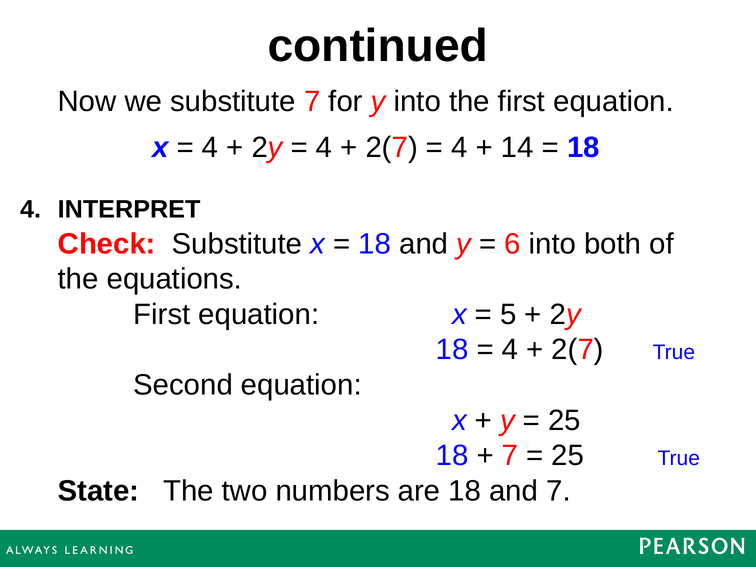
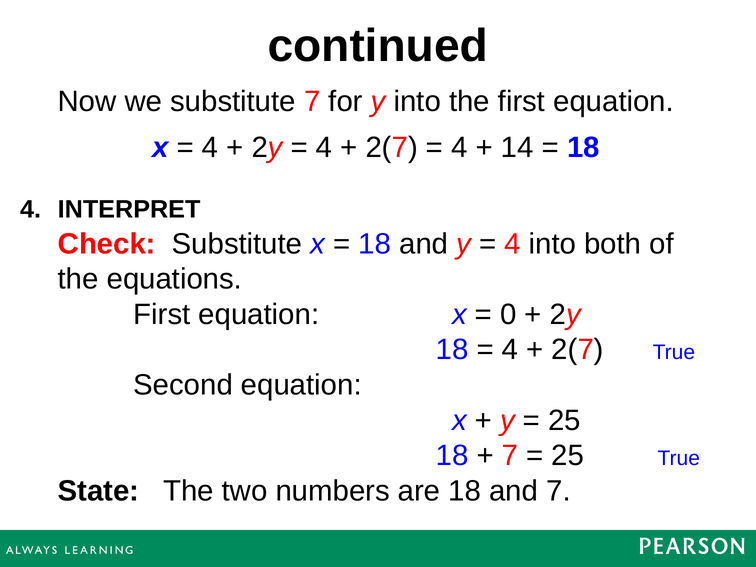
6 at (513, 244): 6 -> 4
5: 5 -> 0
